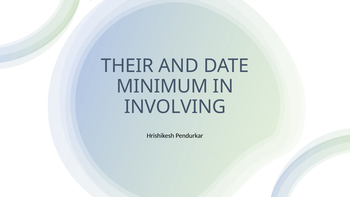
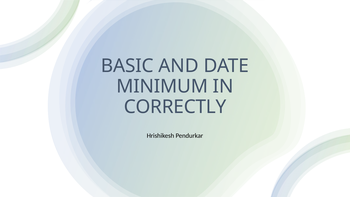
THEIR: THEIR -> BASIC
INVOLVING: INVOLVING -> CORRECTLY
